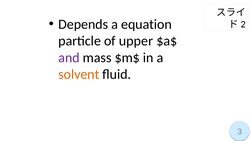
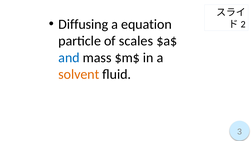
Depends: Depends -> Diffusing
upper: upper -> scales
and colour: purple -> blue
